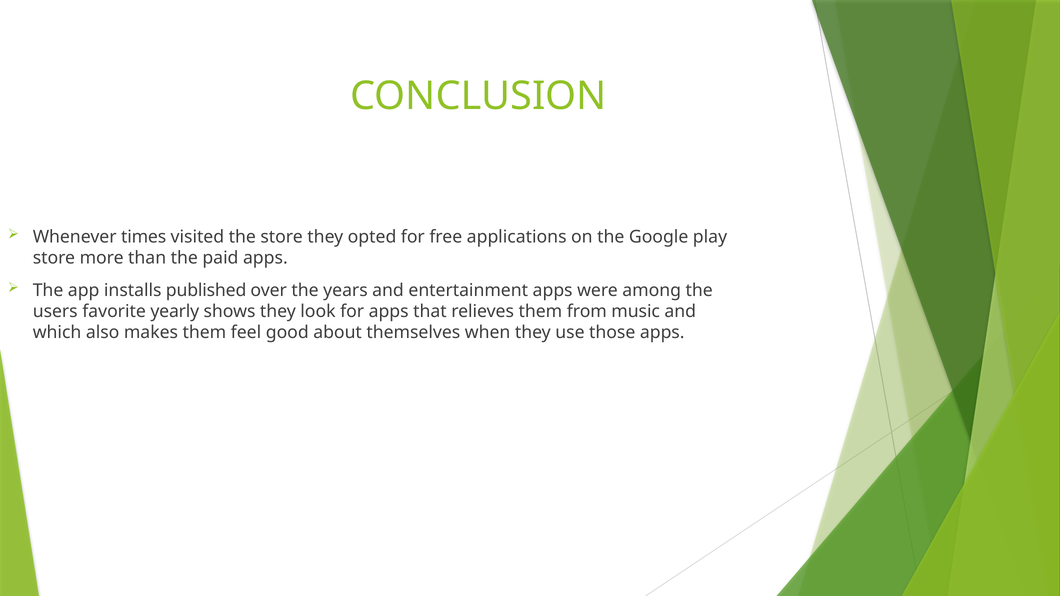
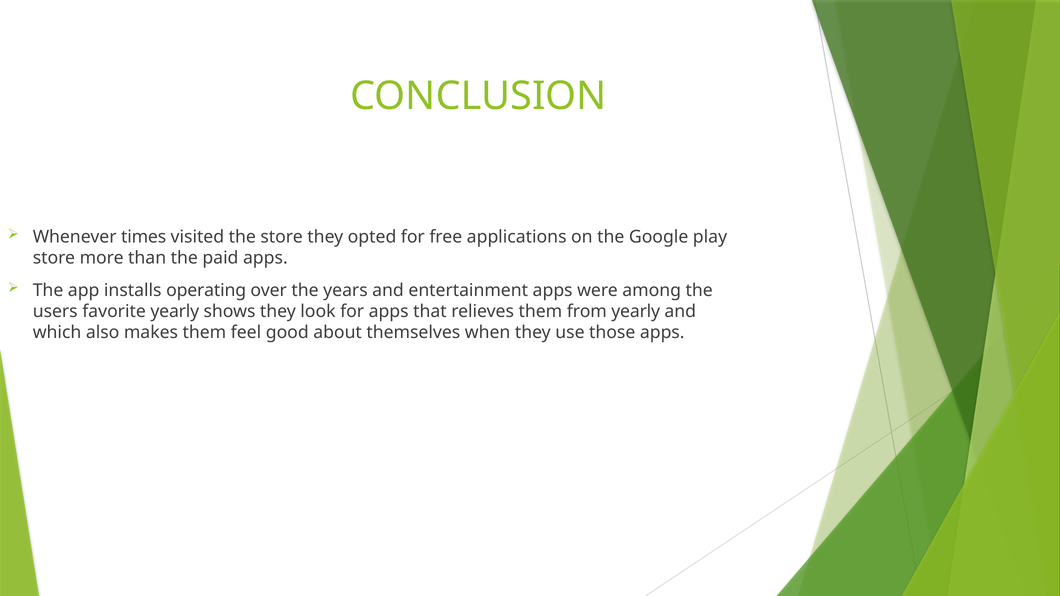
published: published -> operating
from music: music -> yearly
